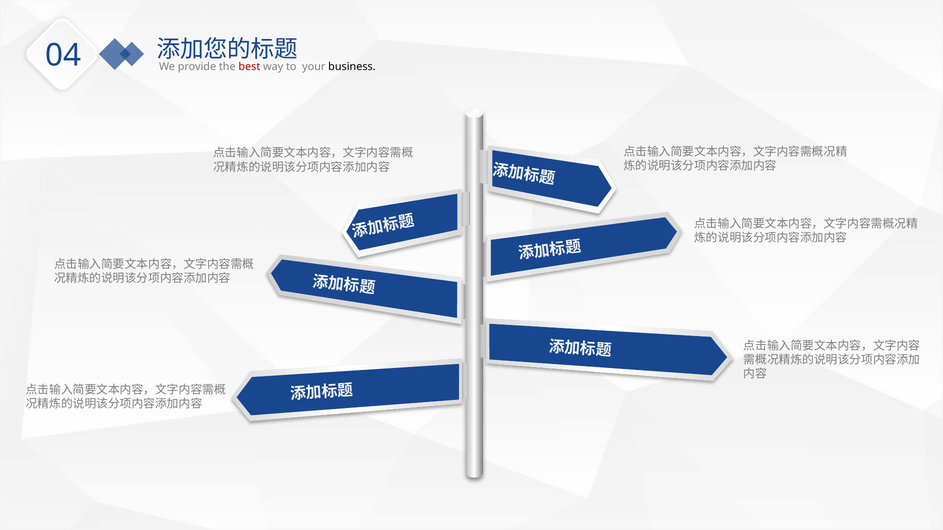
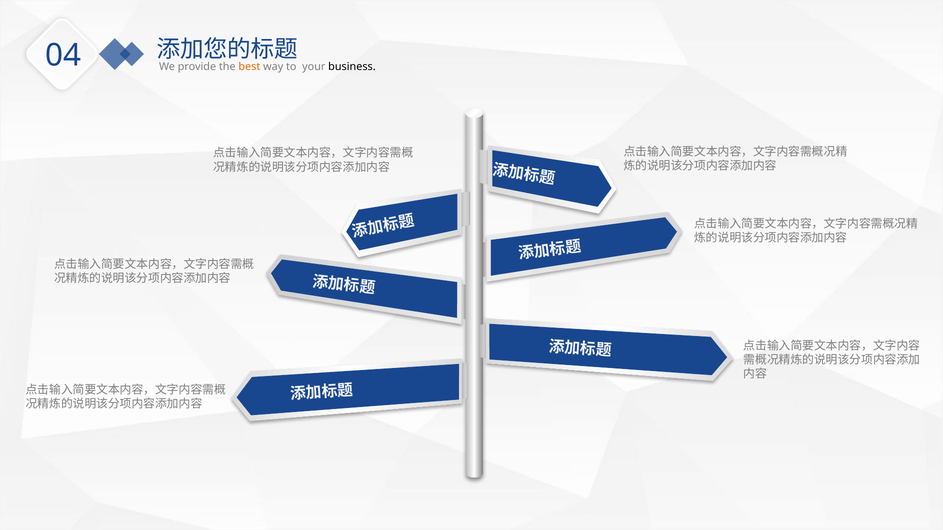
best colour: red -> orange
